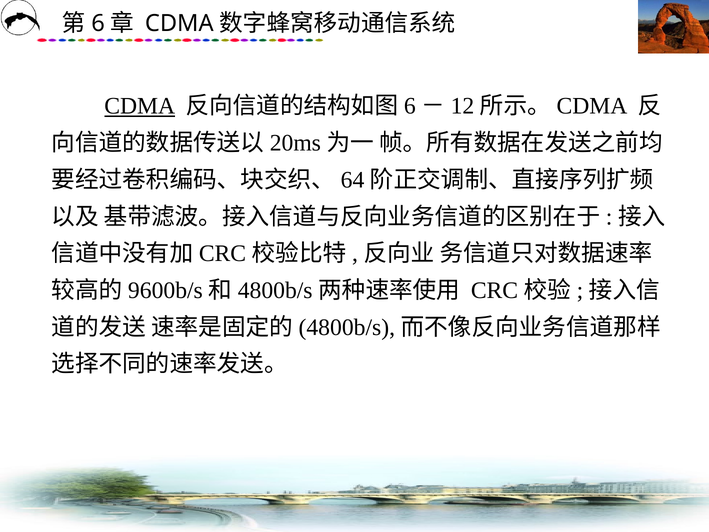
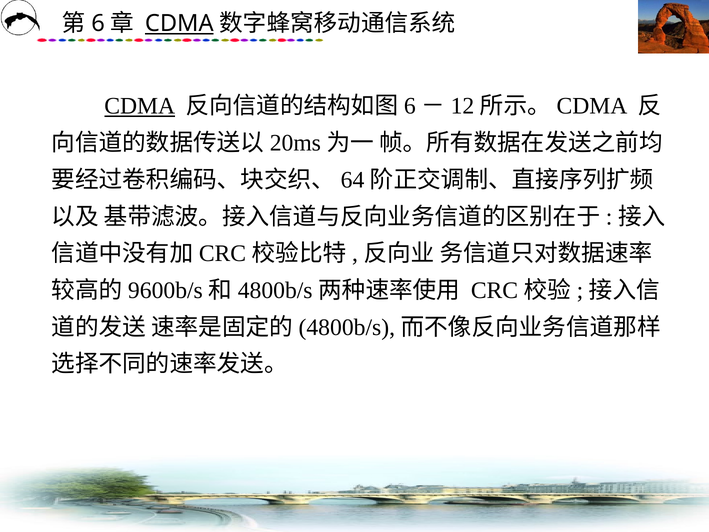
CDMA at (179, 23) underline: none -> present
